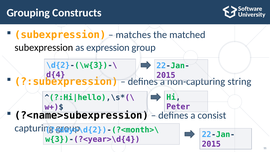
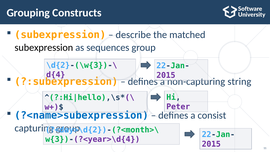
matches: matches -> describe
expression: expression -> sequences
?<name>subexpression colour: black -> blue
